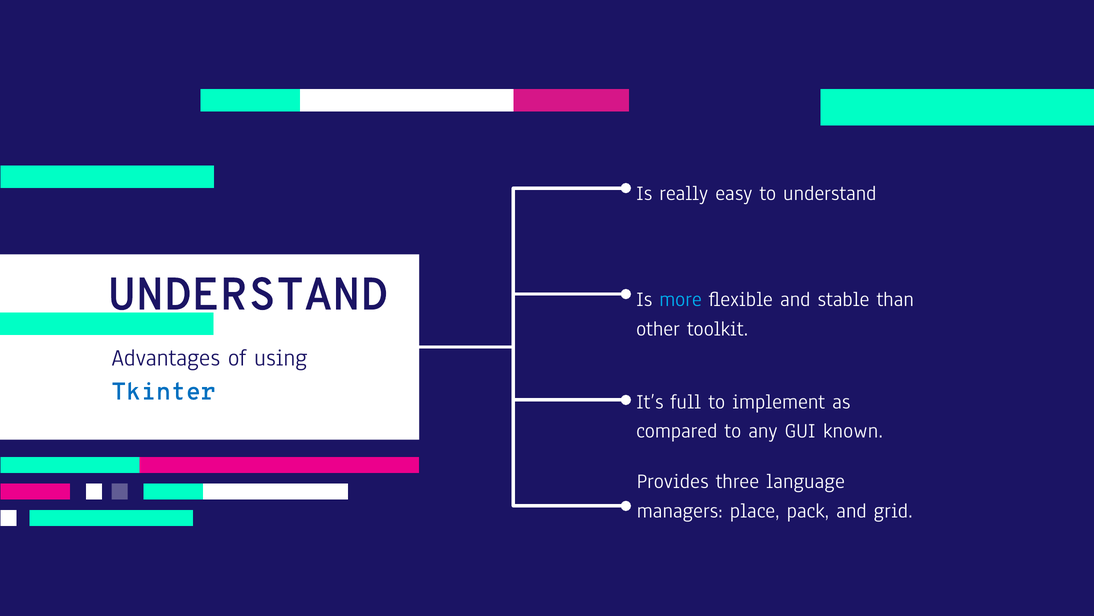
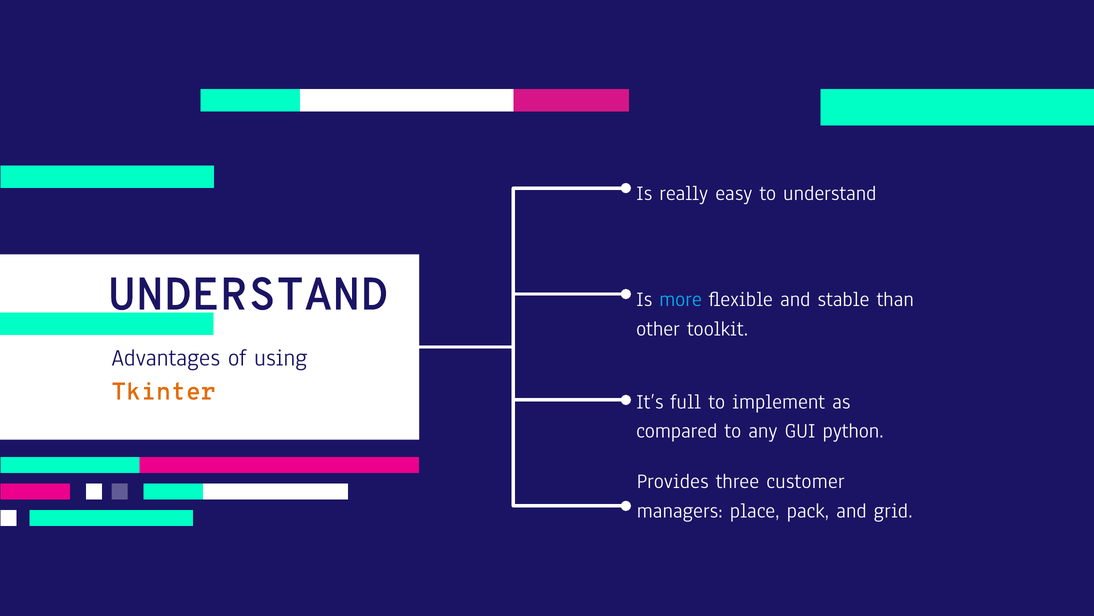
Tkinter colour: blue -> orange
known: known -> python
language: language -> customer
